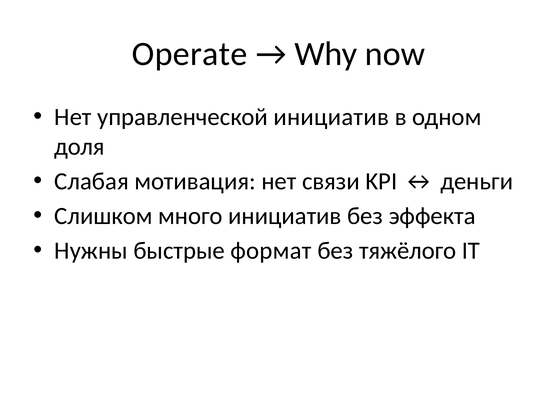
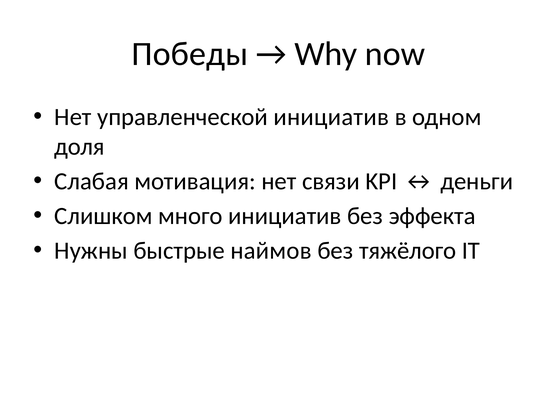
Operate: Operate -> Победы
формат: формат -> наймов
